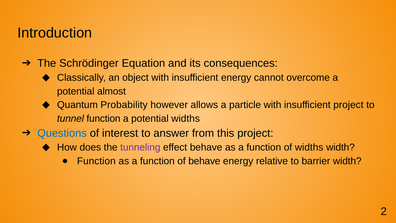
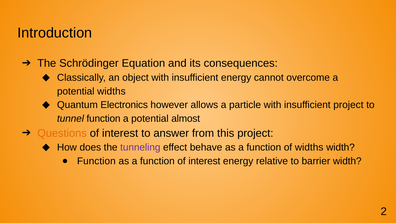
potential almost: almost -> widths
Probability: Probability -> Electronics
potential widths: widths -> almost
Questions colour: blue -> orange
function of behave: behave -> interest
